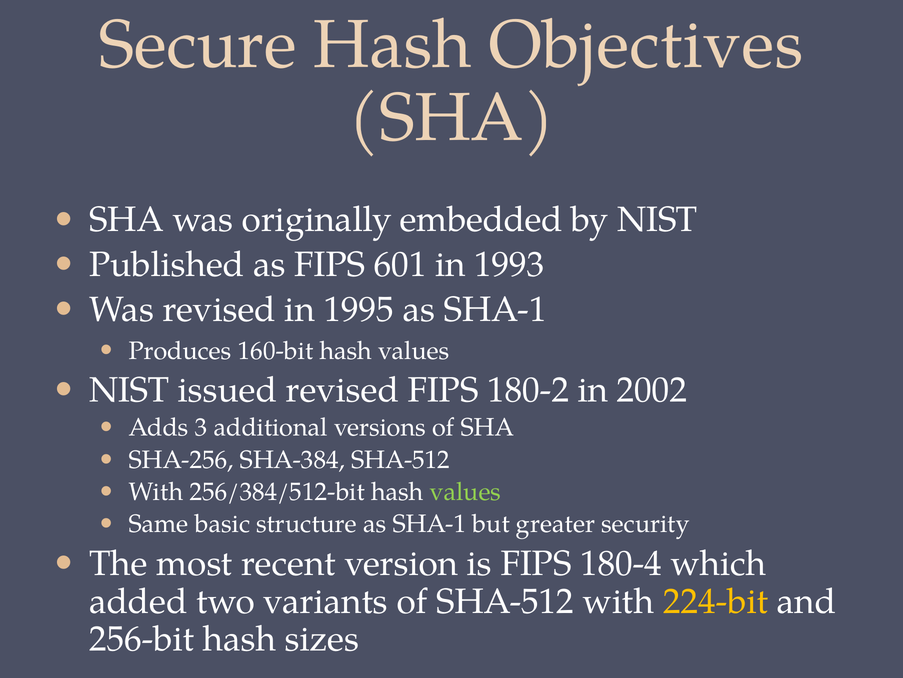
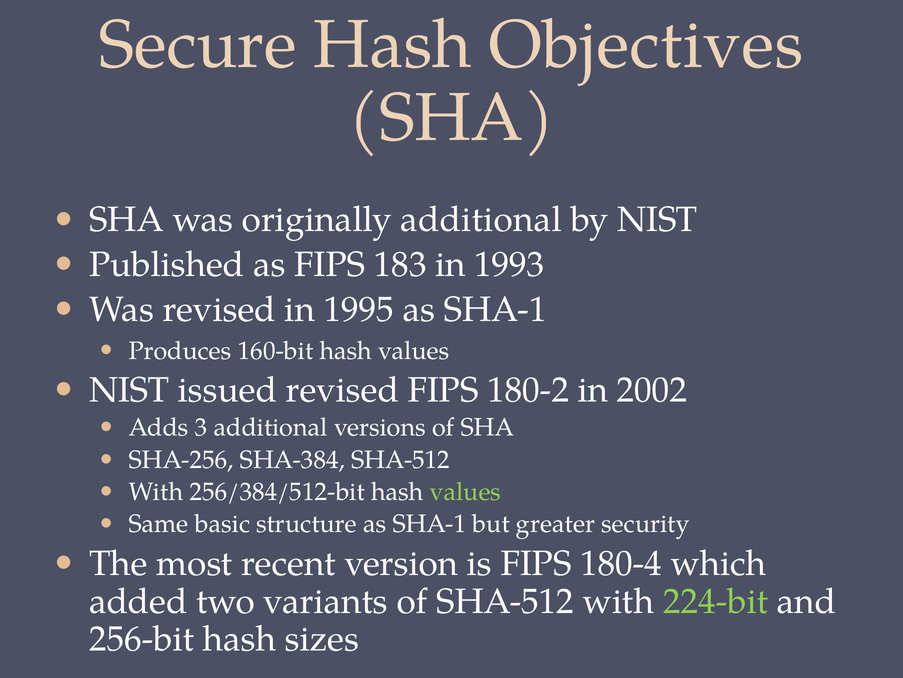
originally embedded: embedded -> additional
601: 601 -> 183
224-bit colour: yellow -> light green
